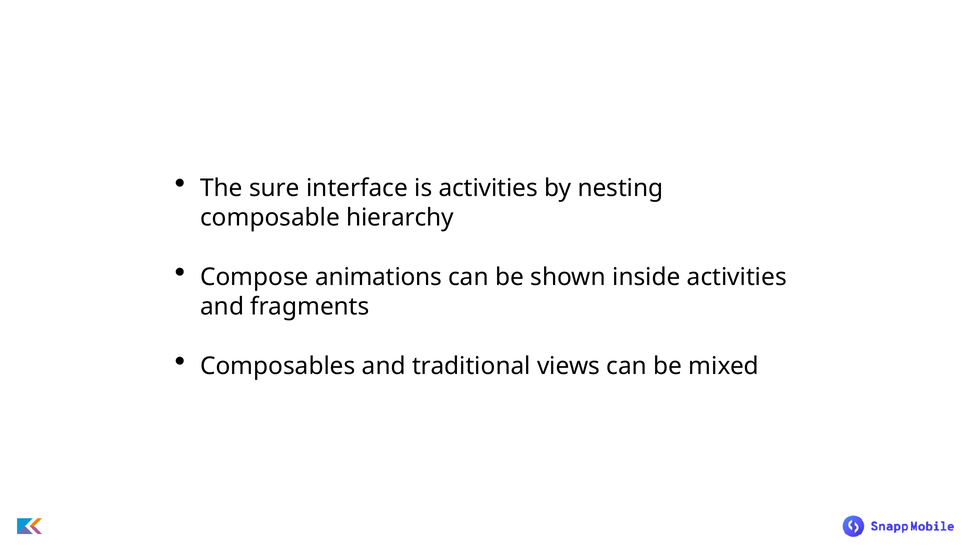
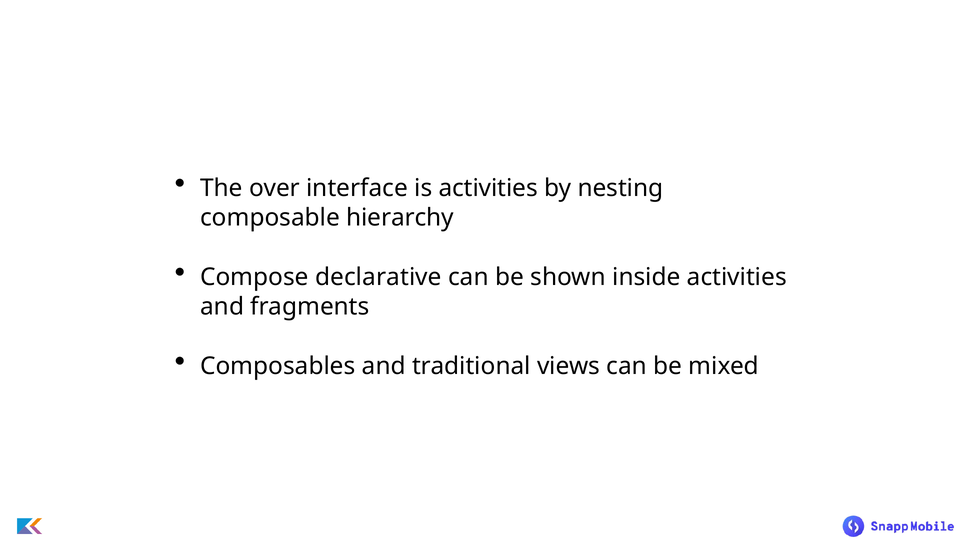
sure: sure -> over
animations: animations -> declarative
